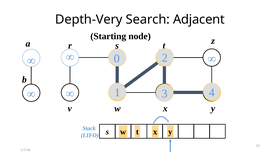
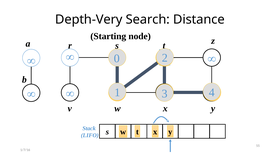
Adjacent: Adjacent -> Distance
